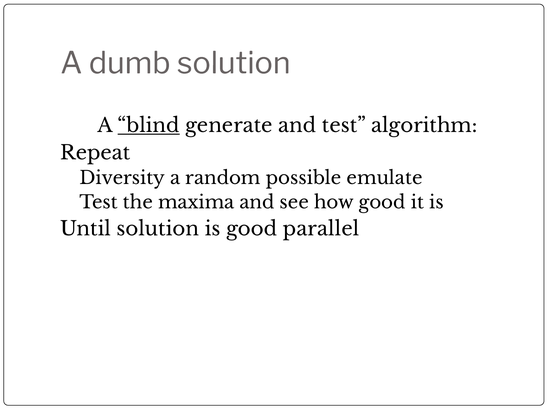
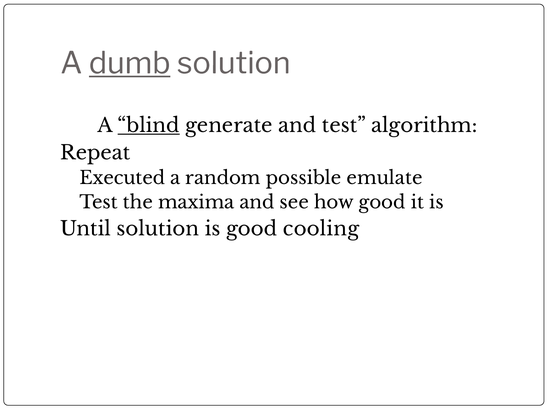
dumb underline: none -> present
Diversity: Diversity -> Executed
parallel: parallel -> cooling
